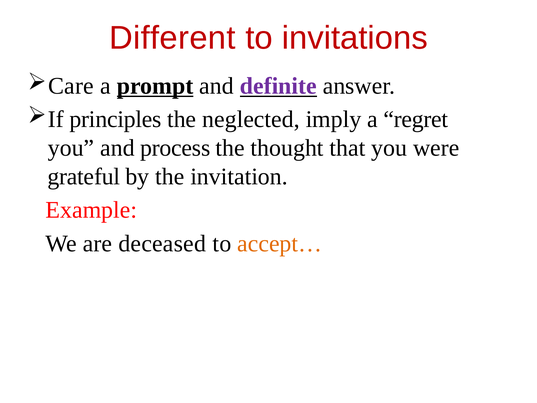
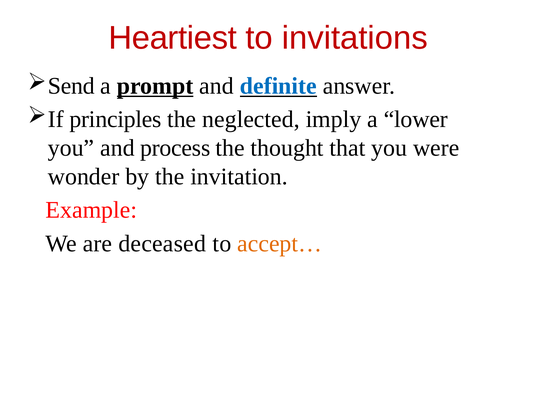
Different: Different -> Heartiest
Care: Care -> Send
definite colour: purple -> blue
regret: regret -> lower
grateful: grateful -> wonder
